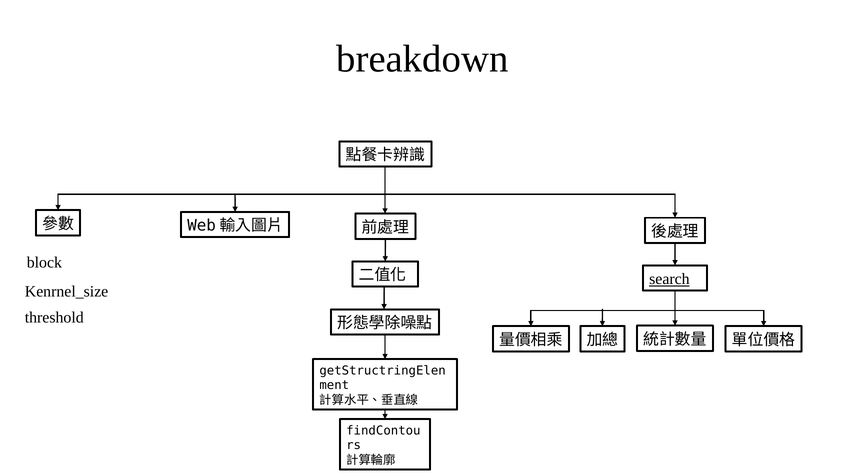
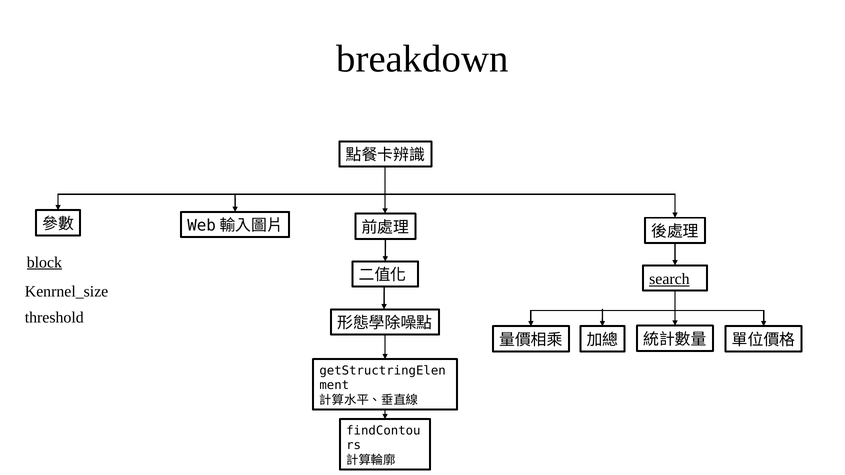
block underline: none -> present
